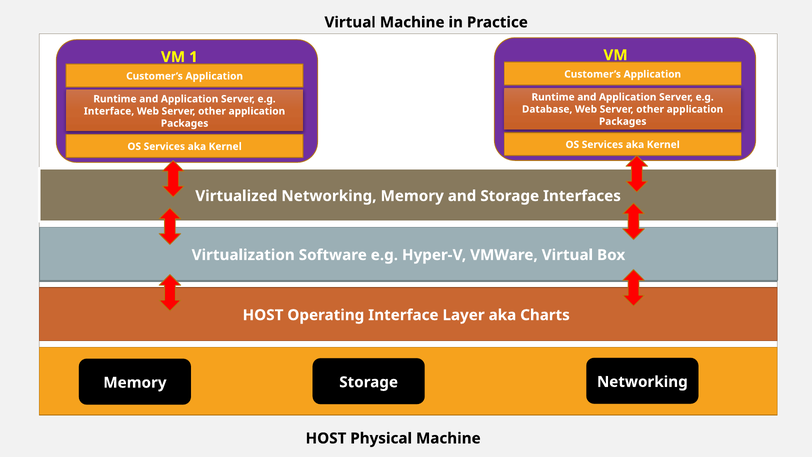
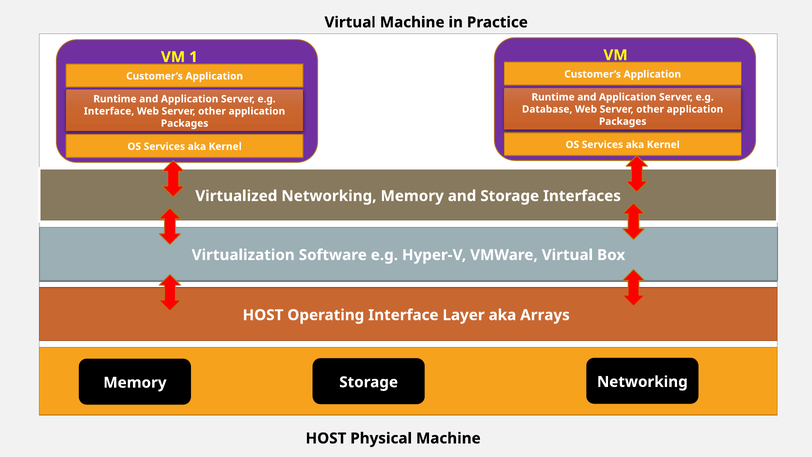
Charts: Charts -> Arrays
